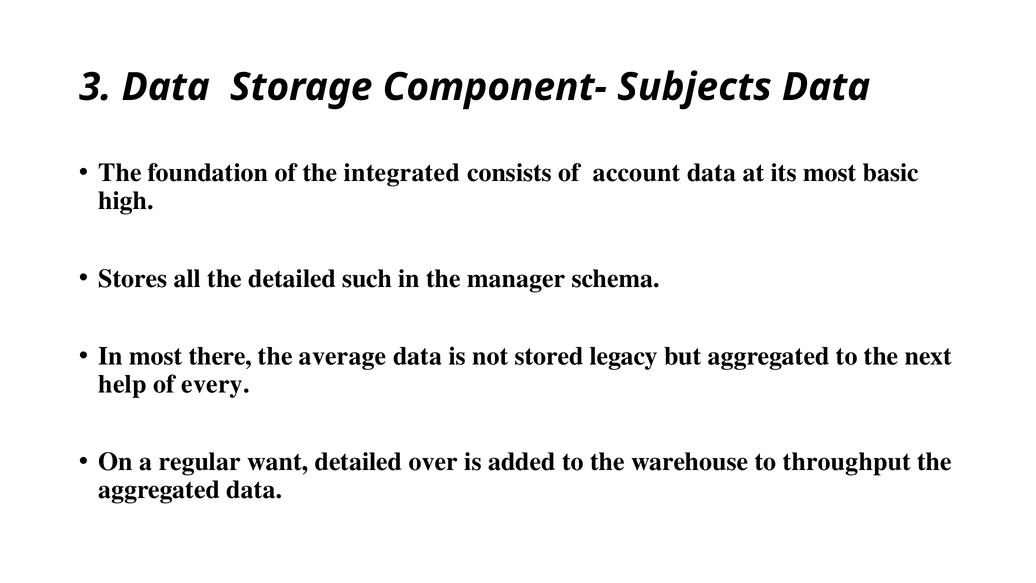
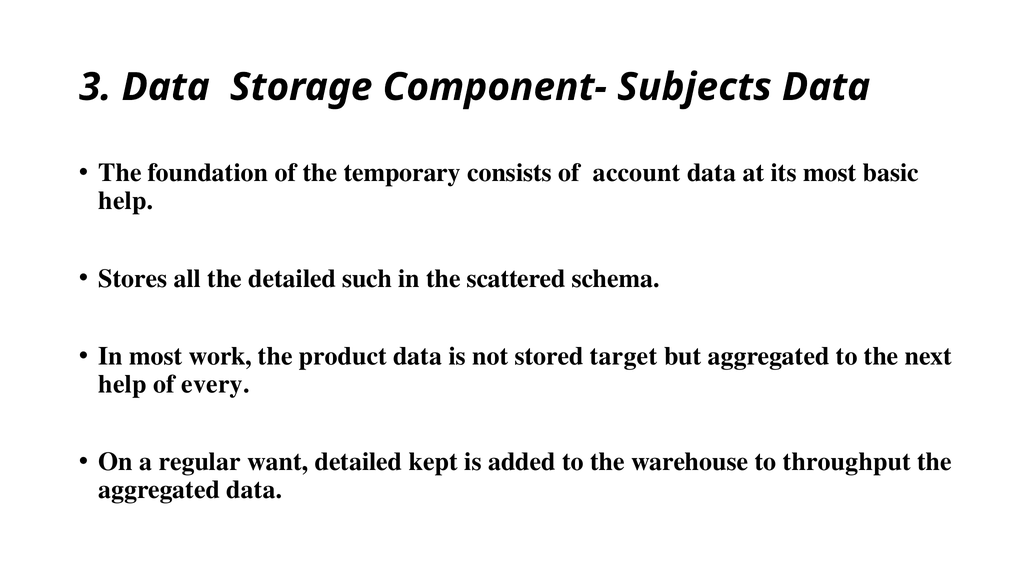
integrated: integrated -> temporary
high at (126, 201): high -> help
manager: manager -> scattered
there: there -> work
average: average -> product
legacy: legacy -> target
over: over -> kept
